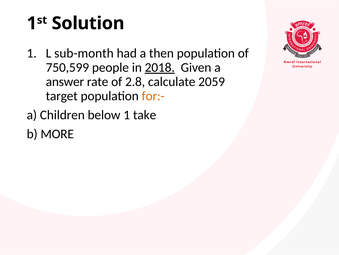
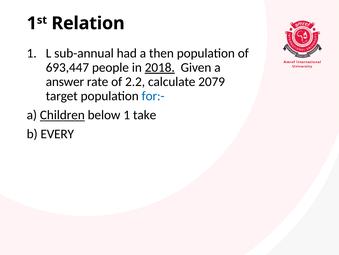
Solution: Solution -> Relation
sub-month: sub-month -> sub-annual
750,599: 750,599 -> 693,447
2.8: 2.8 -> 2.2
2059: 2059 -> 2079
for:- colour: orange -> blue
Children underline: none -> present
MORE: MORE -> EVERY
